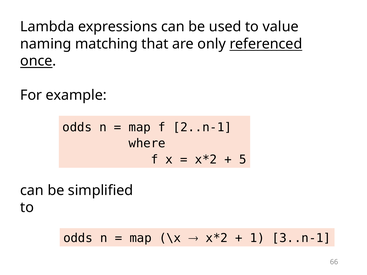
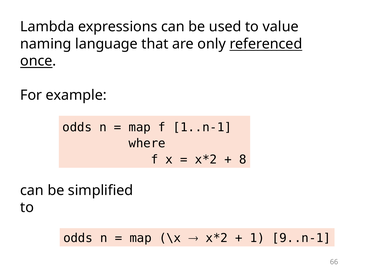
matching: matching -> language
2..n-1: 2..n-1 -> 1..n-1
5: 5 -> 8
3..n-1: 3..n-1 -> 9..n-1
